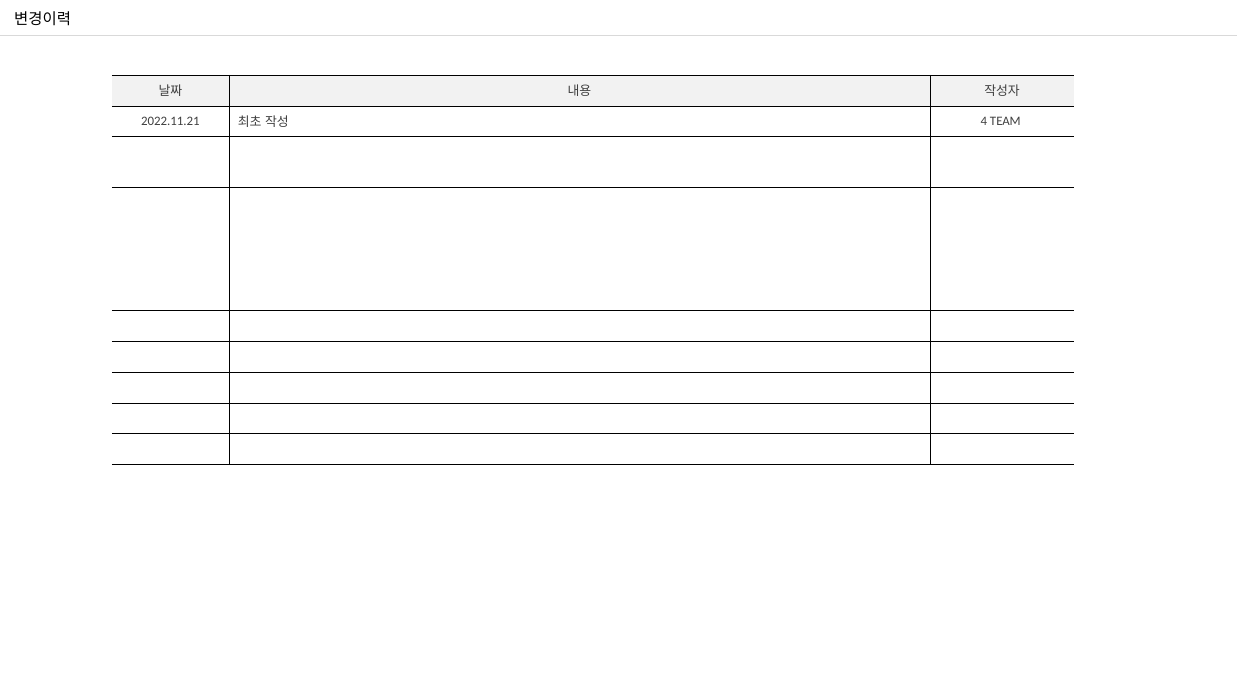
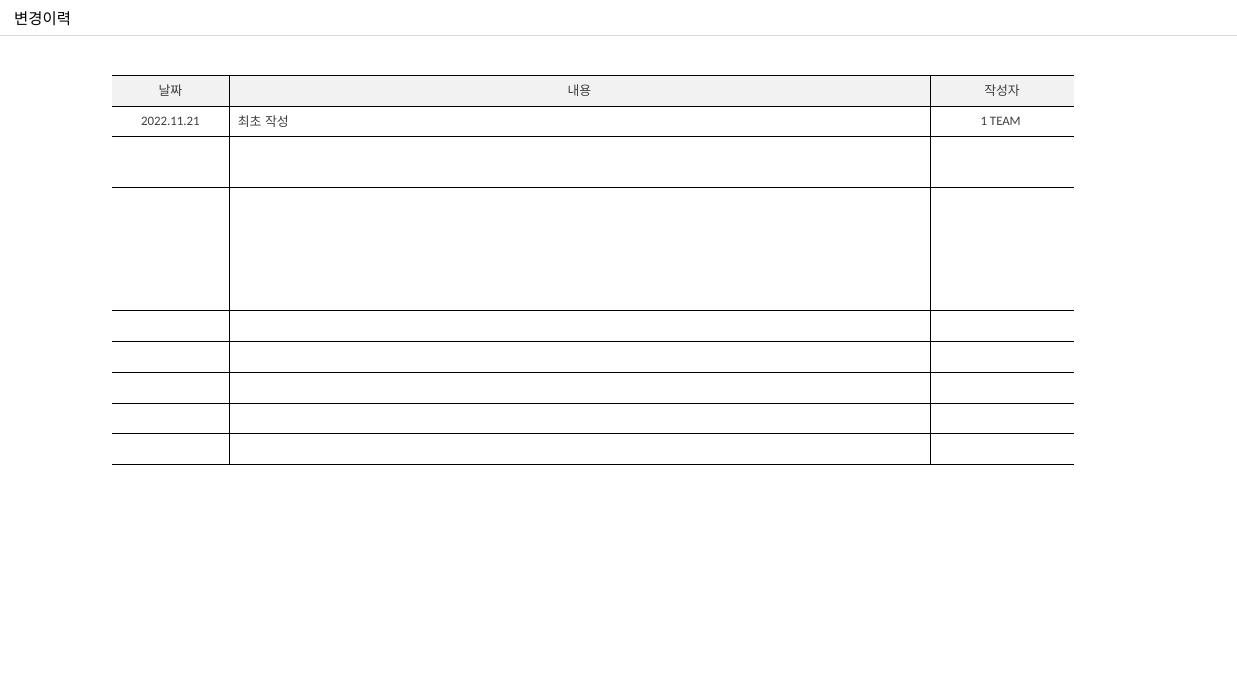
4: 4 -> 1
